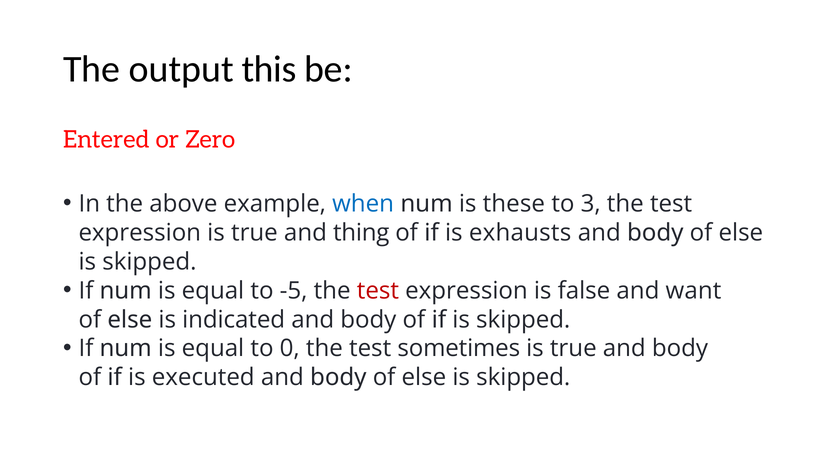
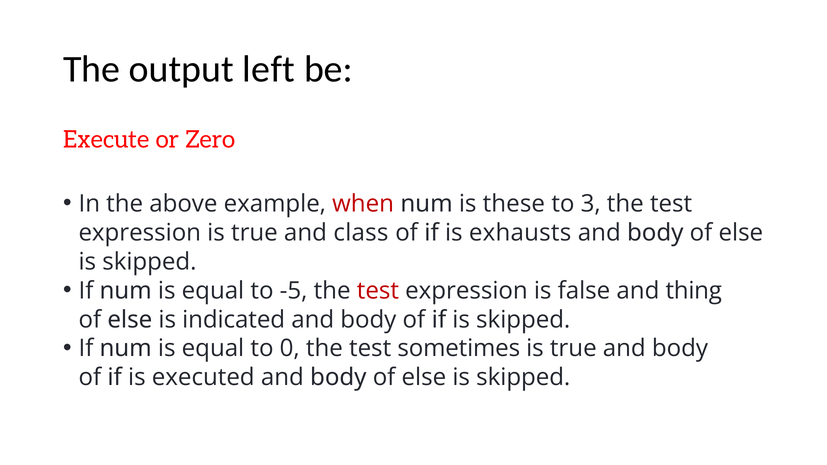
this: this -> left
Entered: Entered -> Execute
when colour: blue -> red
thing: thing -> class
want: want -> thing
